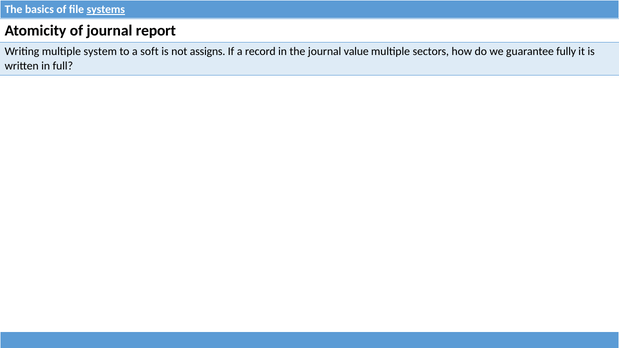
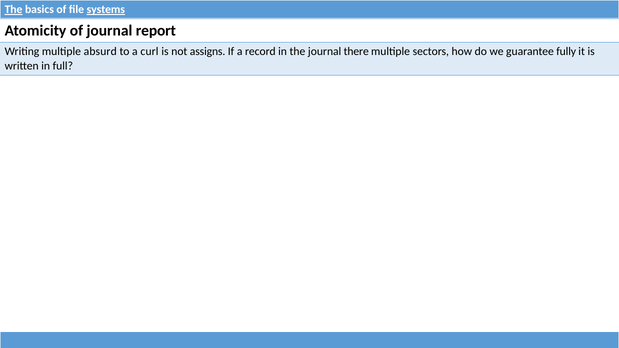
The at (14, 10) underline: none -> present
system: system -> absurd
soft: soft -> curl
value: value -> there
